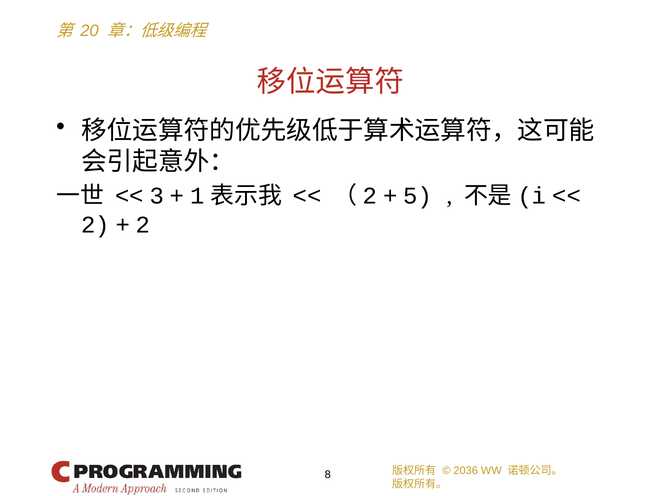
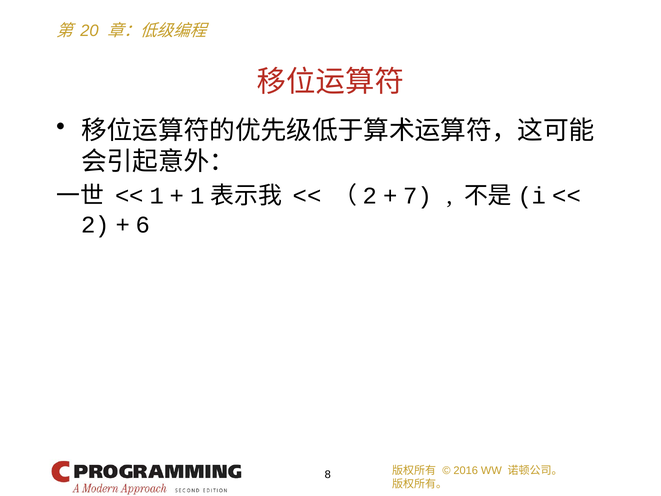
3: 3 -> 1
5: 5 -> 7
2 at (143, 225): 2 -> 6
2036: 2036 -> 2016
